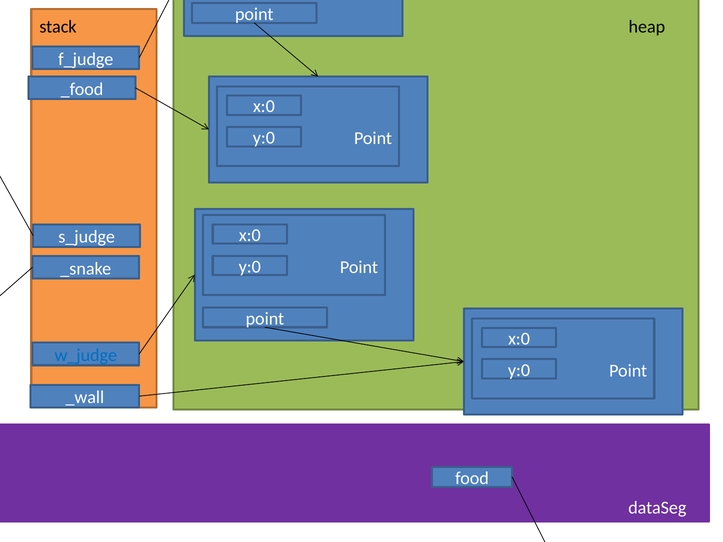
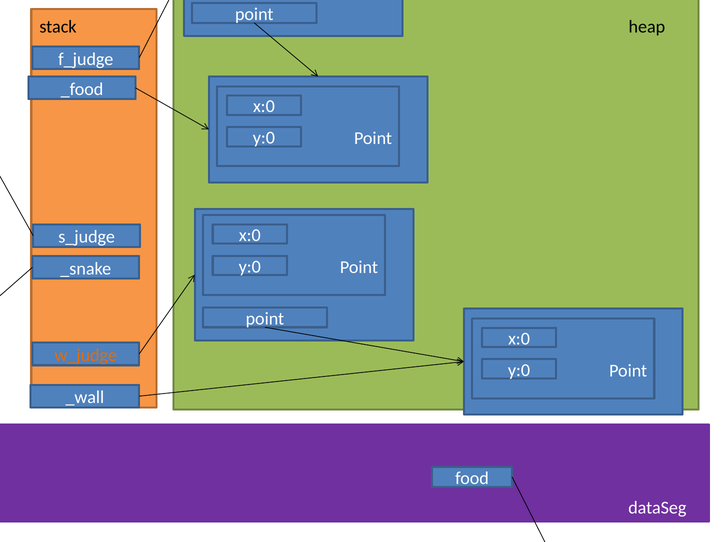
w_judge colour: blue -> orange
